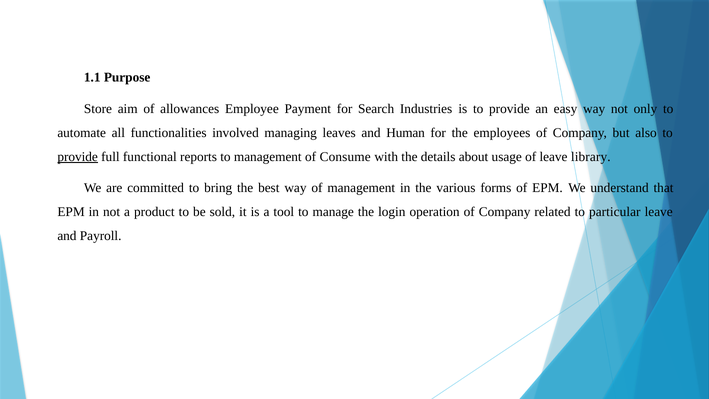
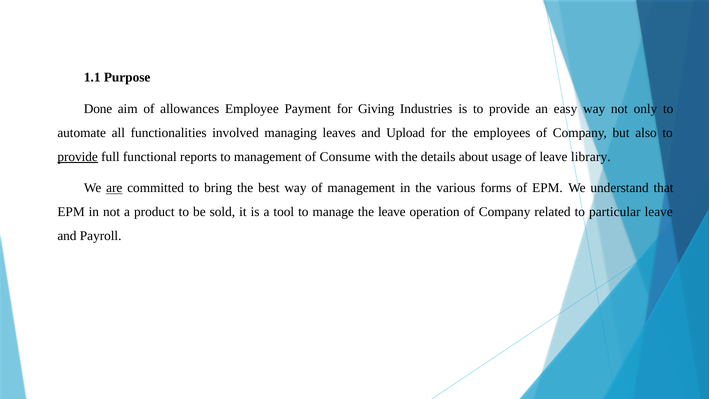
Store: Store -> Done
Search: Search -> Giving
Human: Human -> Upload
are underline: none -> present
the login: login -> leave
